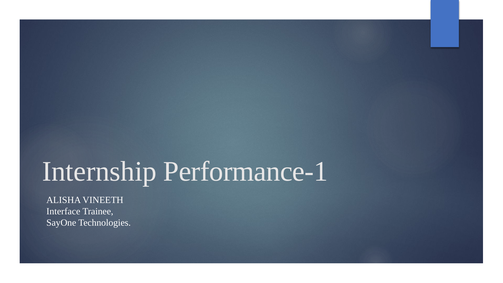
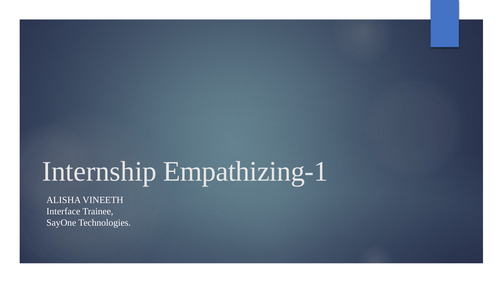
Performance-1: Performance-1 -> Empathizing-1
